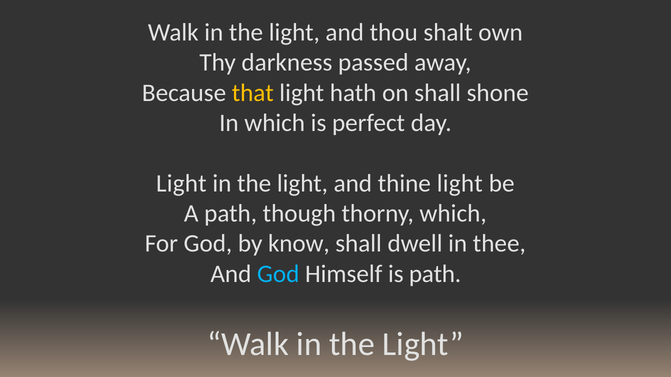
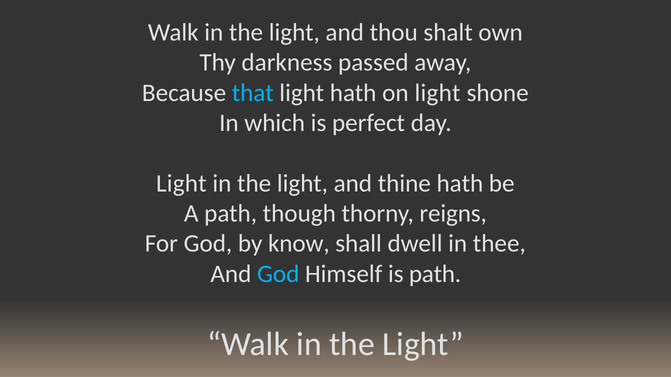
that colour: yellow -> light blue
on shall: shall -> light
thine light: light -> hath
thorny which: which -> reigns
